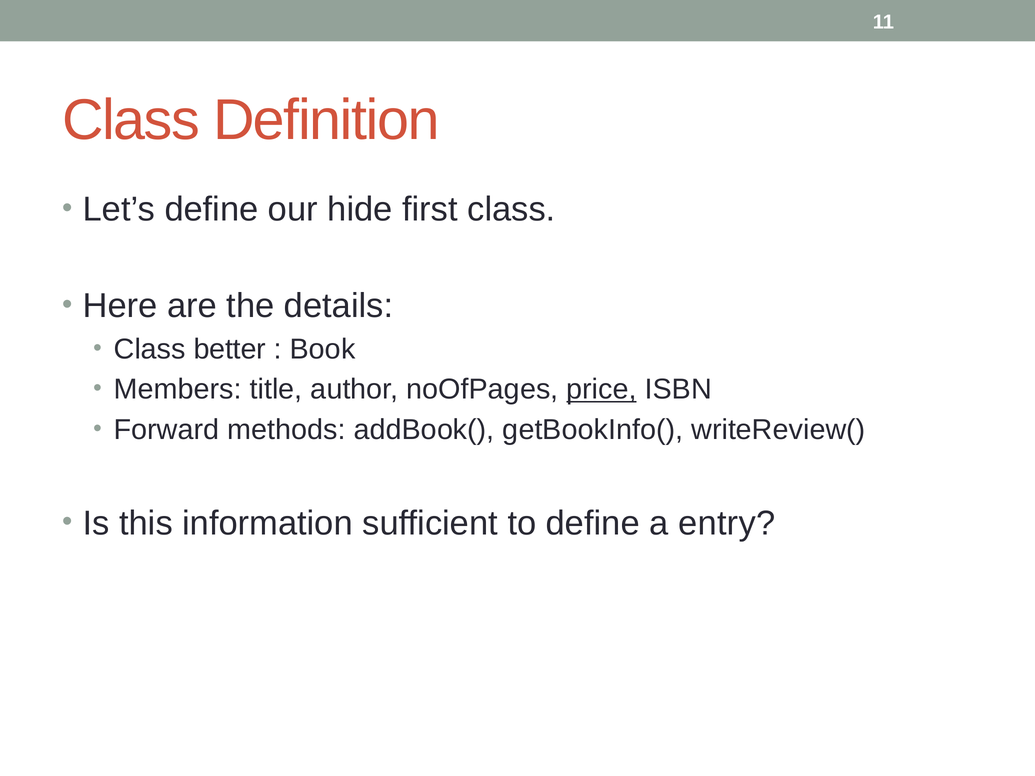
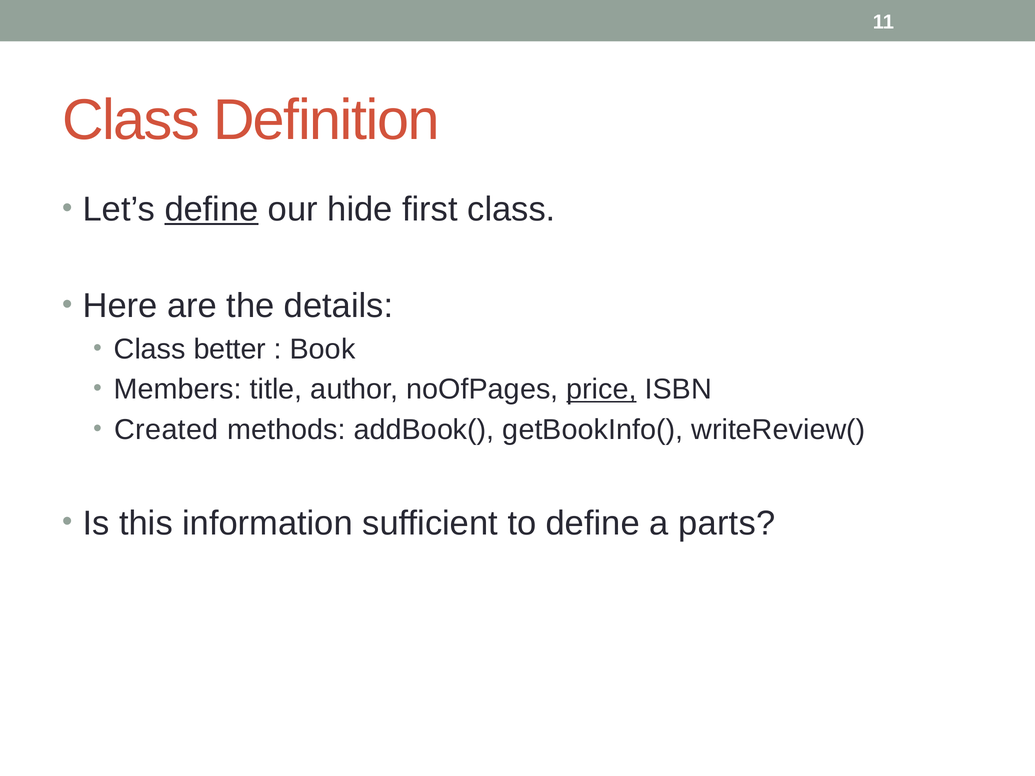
define at (212, 209) underline: none -> present
Forward: Forward -> Created
entry: entry -> parts
